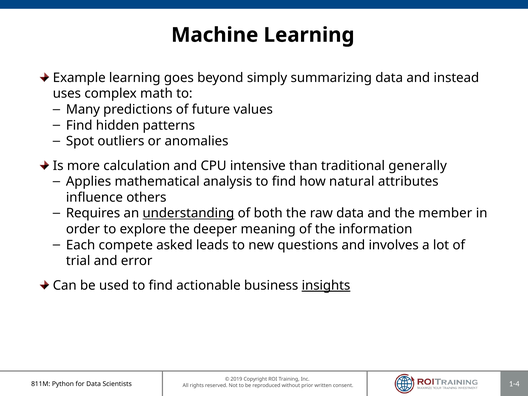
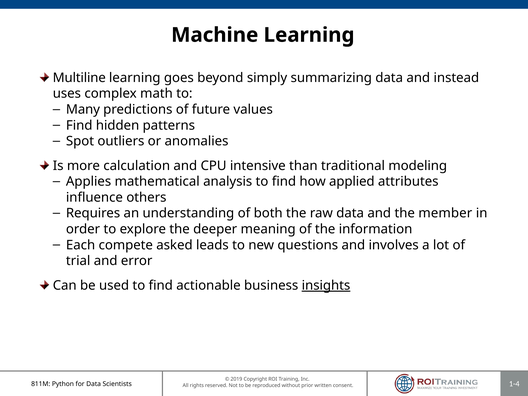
Example: Example -> Multiline
generally: generally -> modeling
natural: natural -> applied
understanding underline: present -> none
